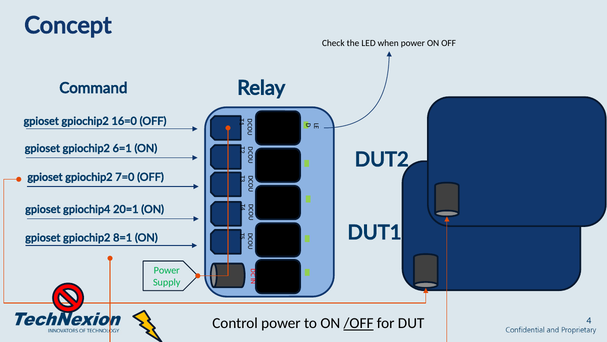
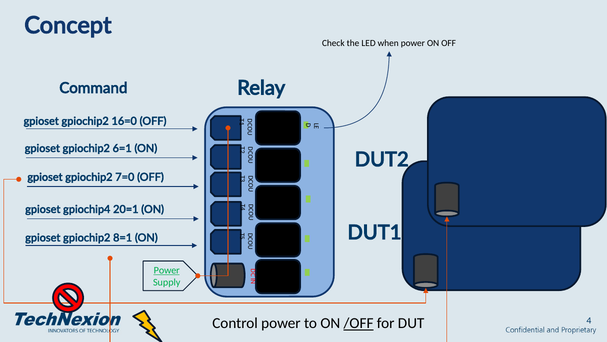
Power at (167, 270) underline: none -> present
